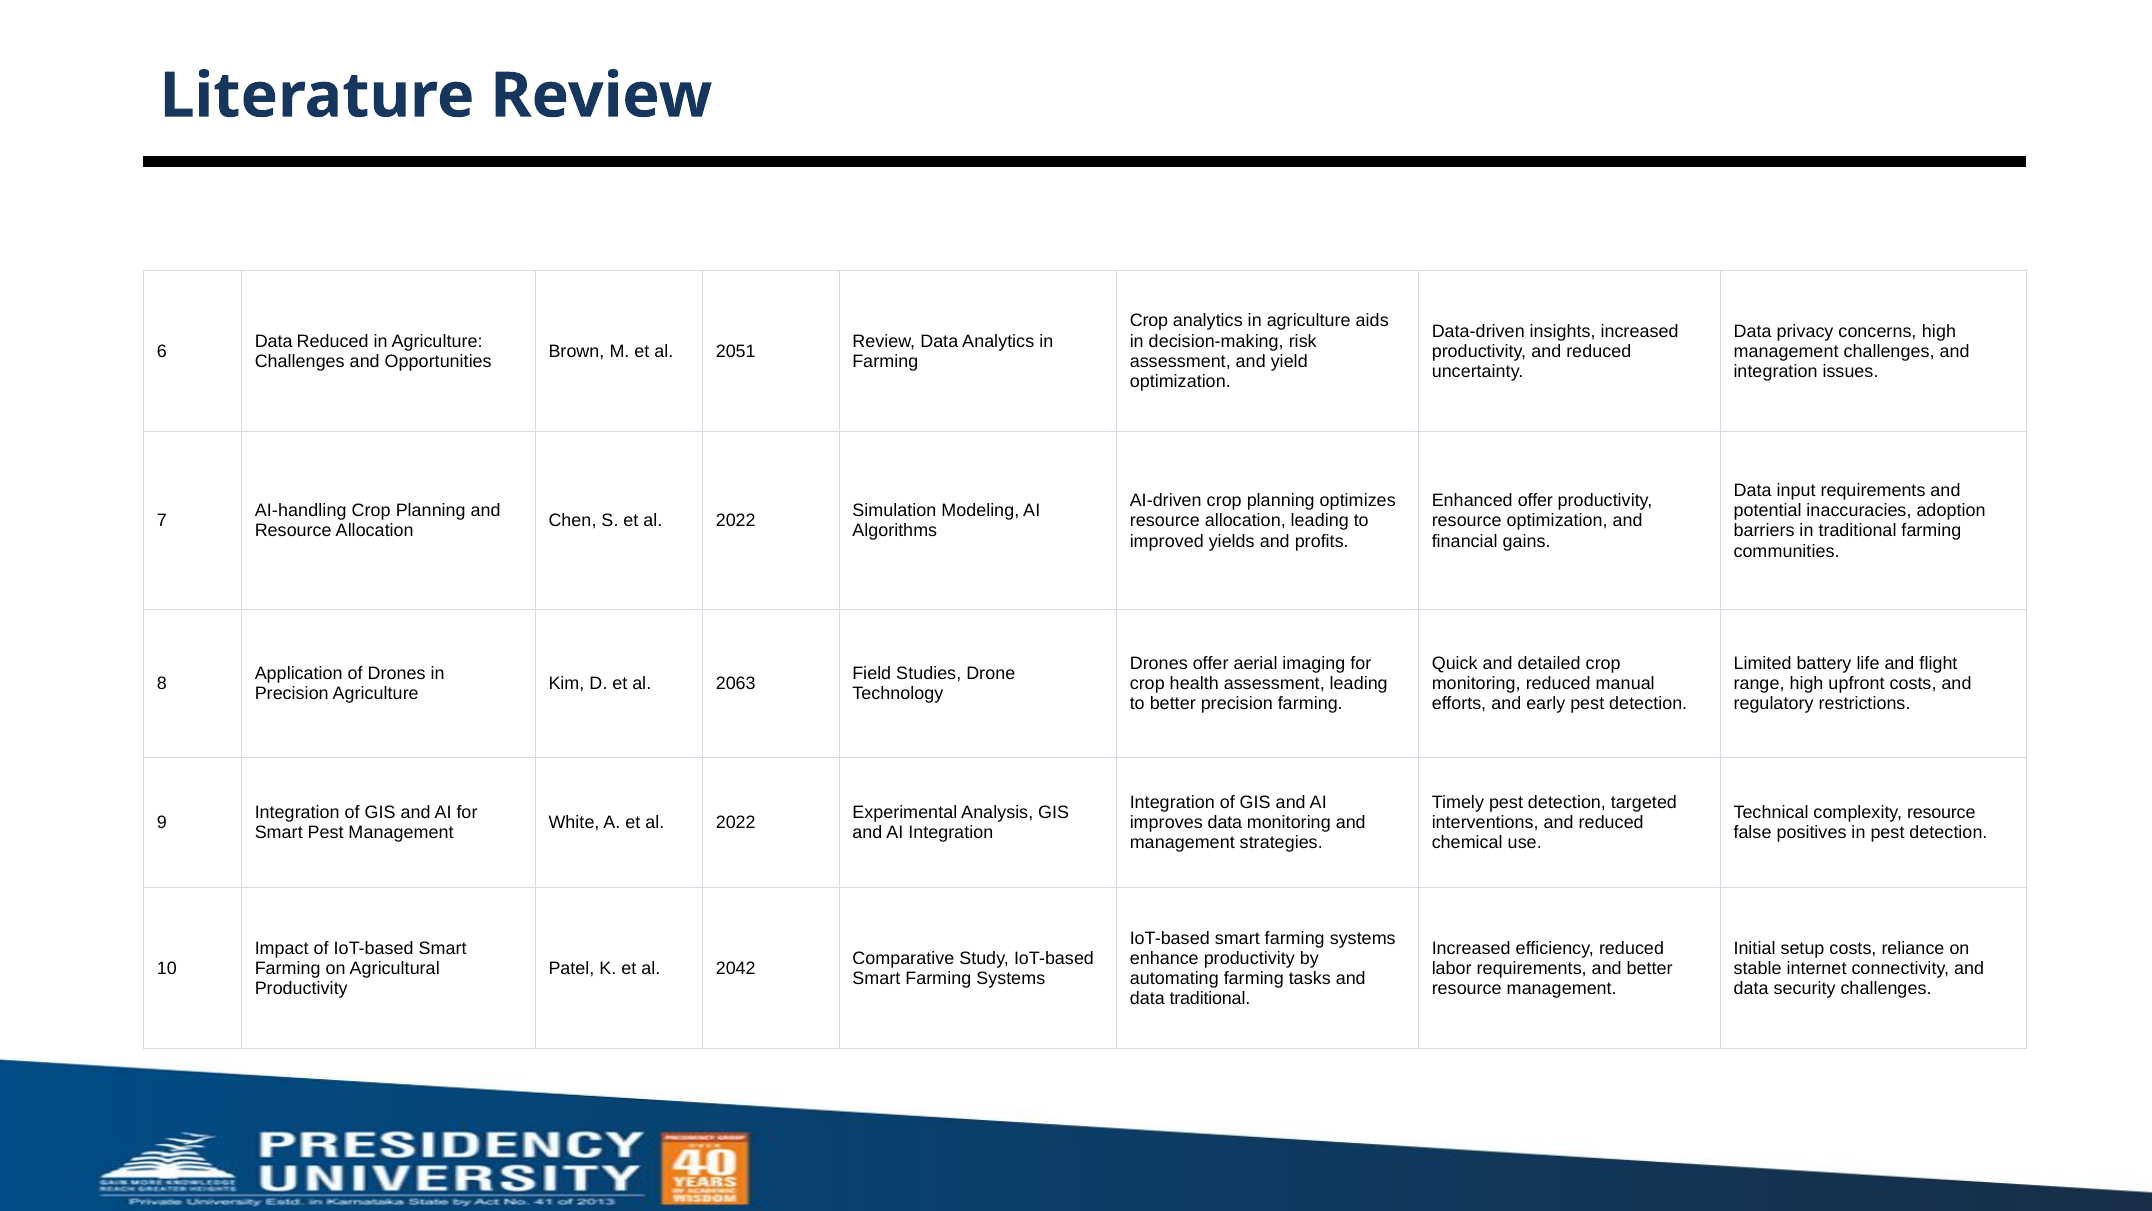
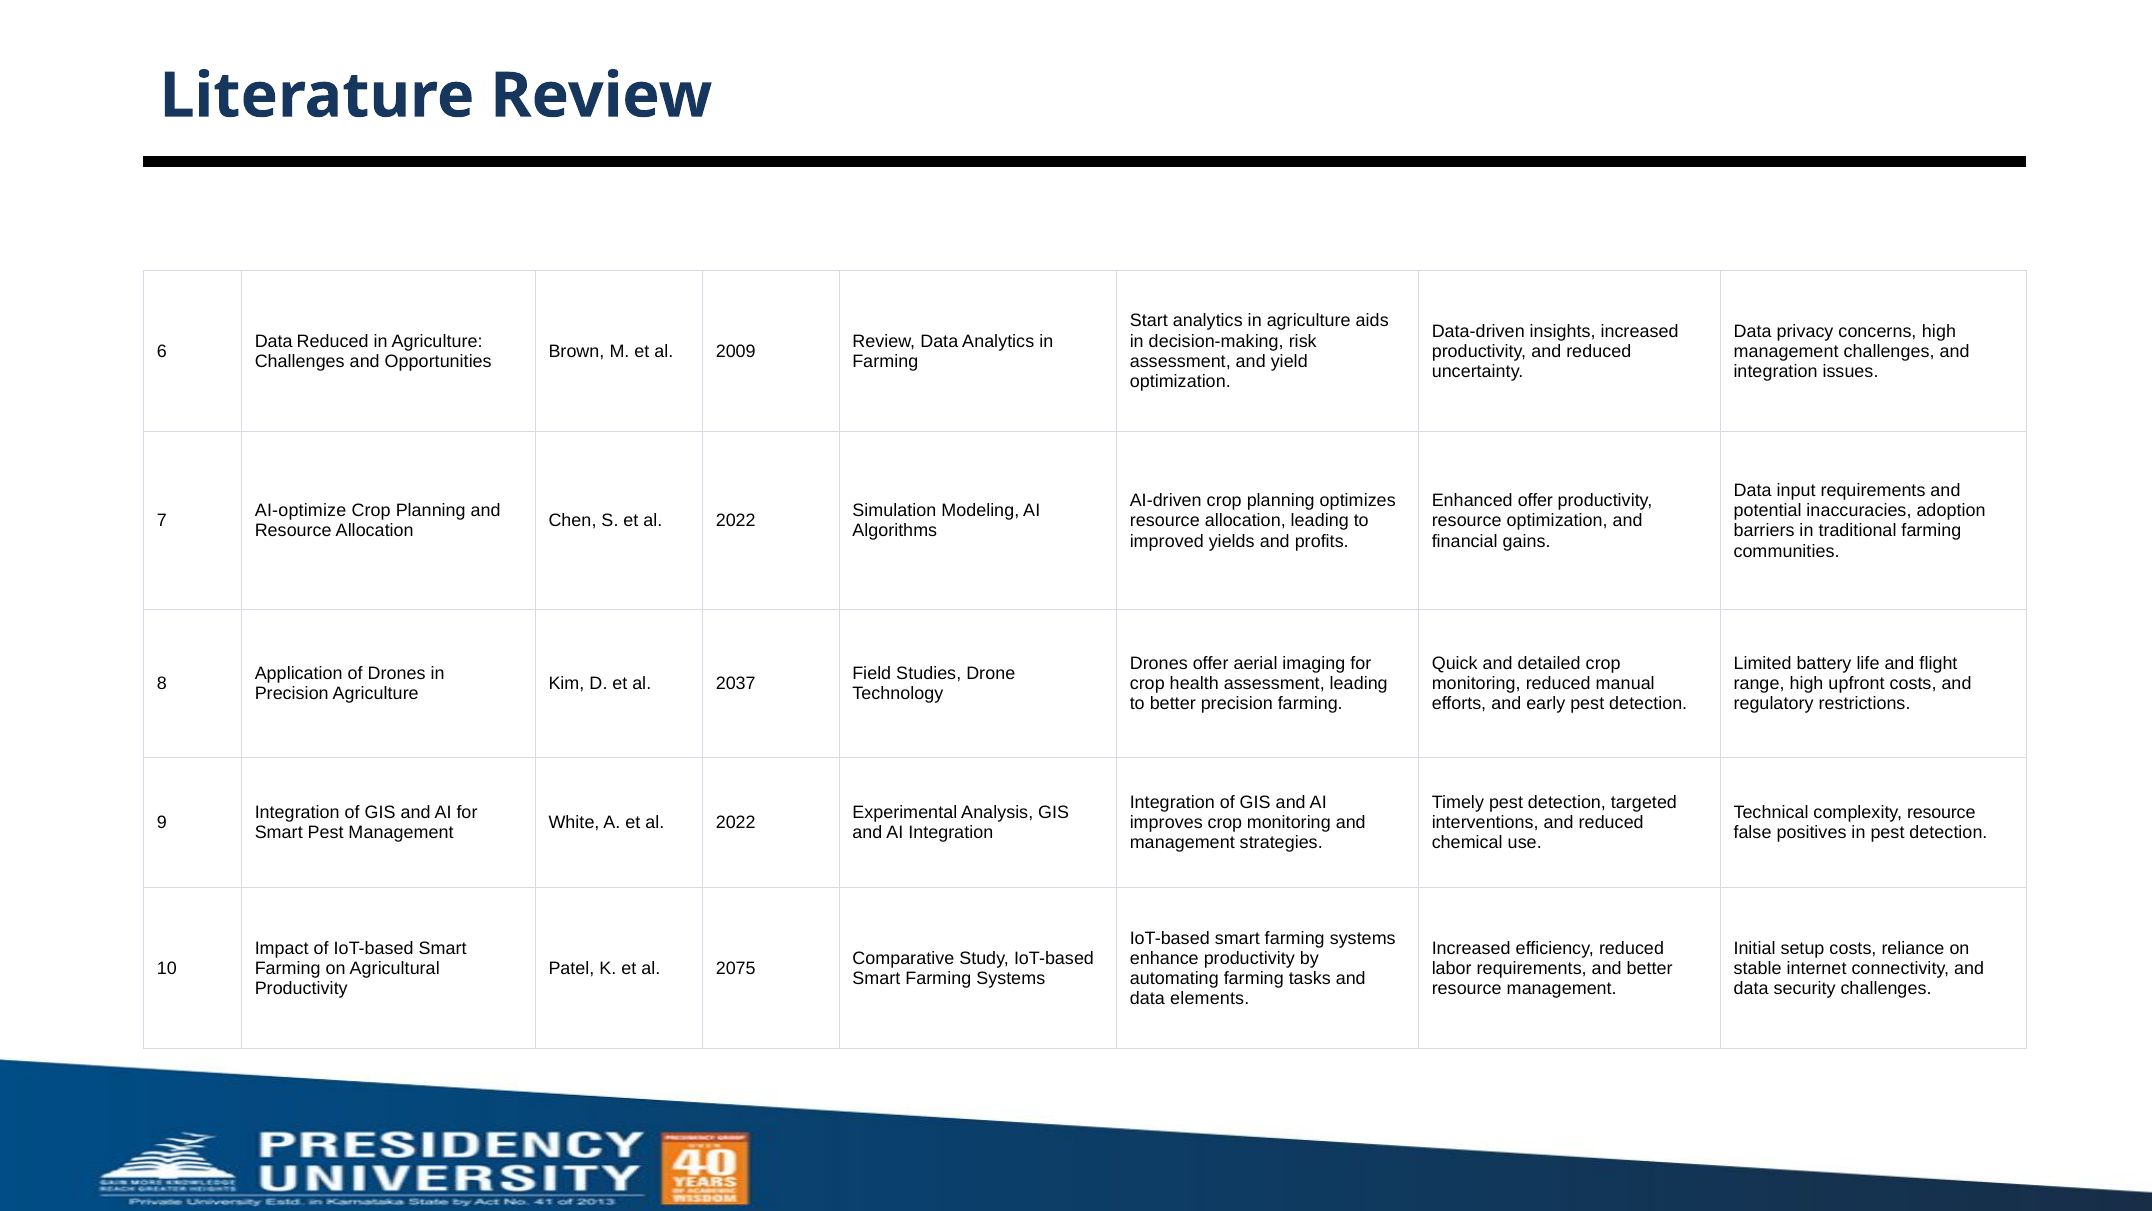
Crop at (1149, 321): Crop -> Start
2051: 2051 -> 2009
AI-handling: AI-handling -> AI-optimize
2063: 2063 -> 2037
improves data: data -> crop
2042: 2042 -> 2075
data traditional: traditional -> elements
